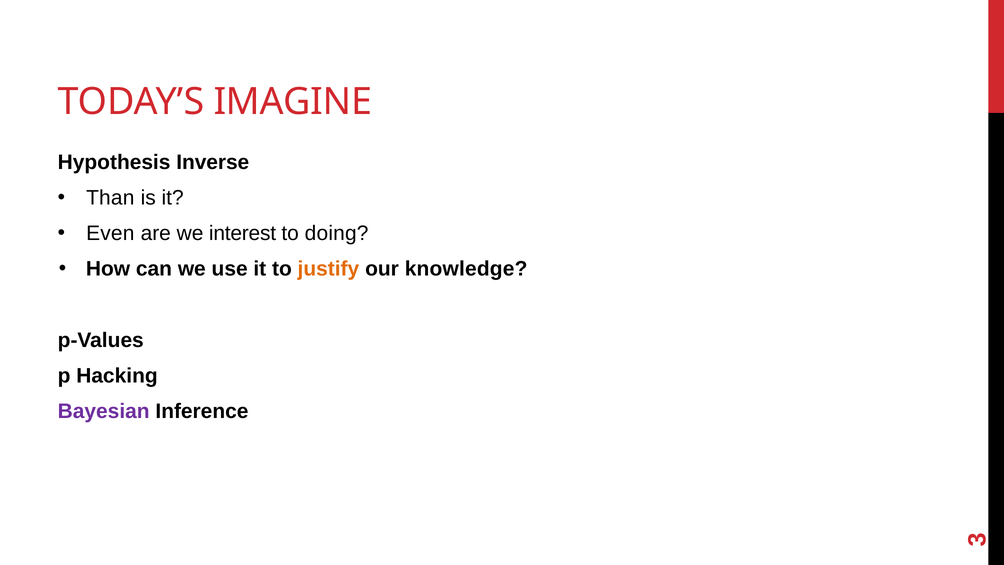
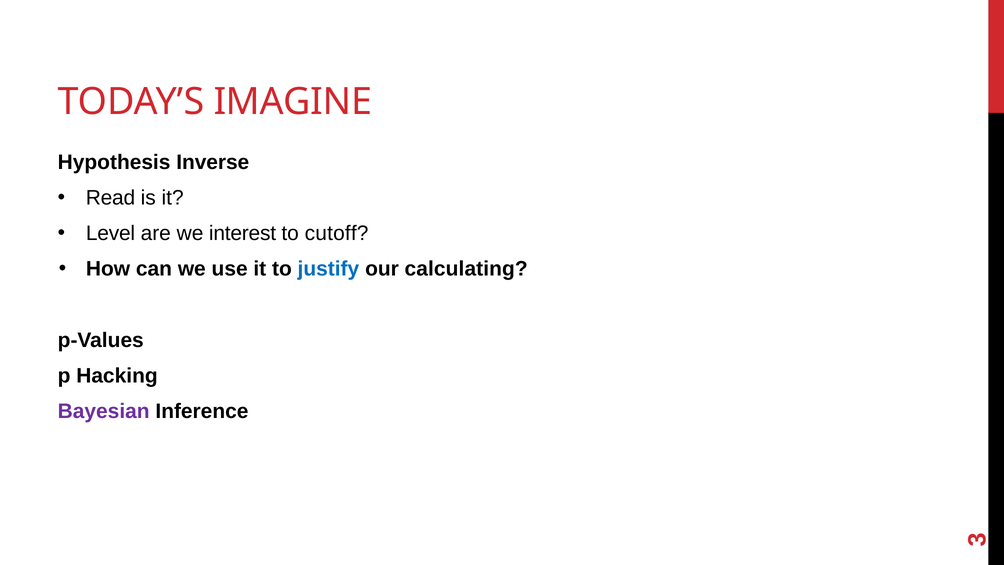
Than: Than -> Read
Even: Even -> Level
doing: doing -> cutoff
justify colour: orange -> blue
knowledge: knowledge -> calculating
